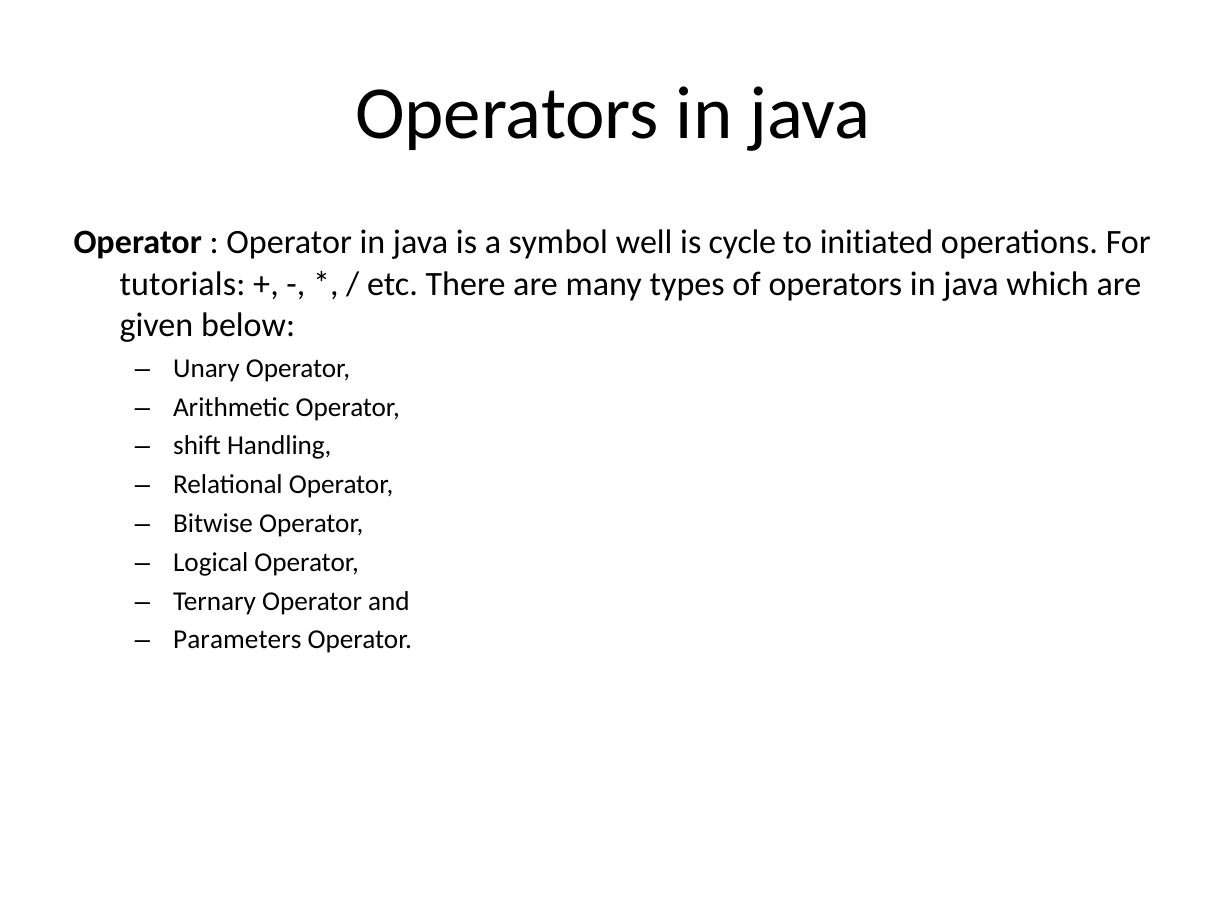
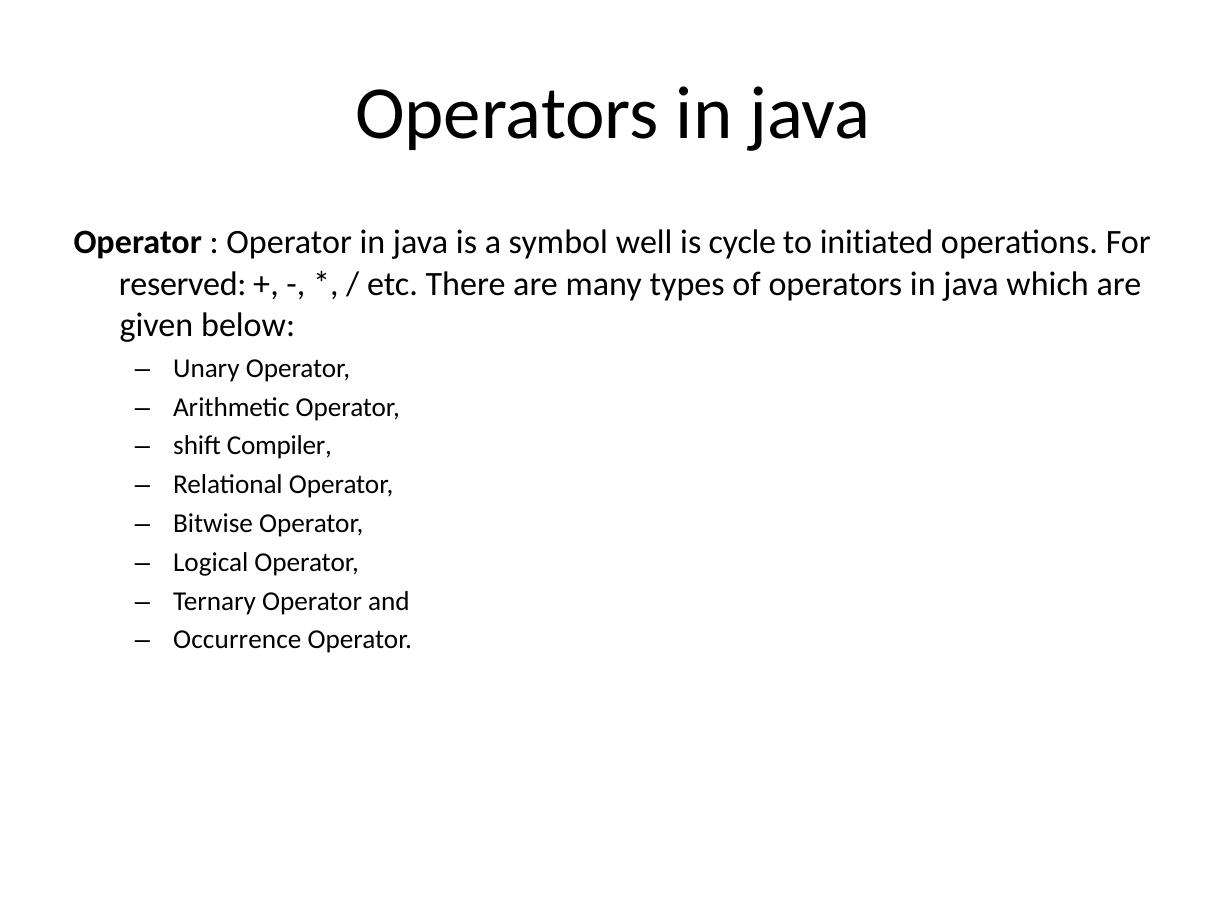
tutorials: tutorials -> reserved
Handling: Handling -> Compiler
Parameters: Parameters -> Occurrence
